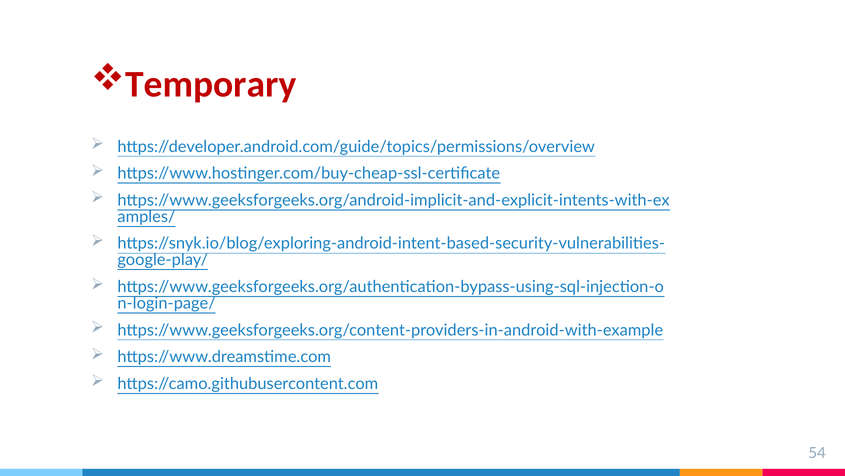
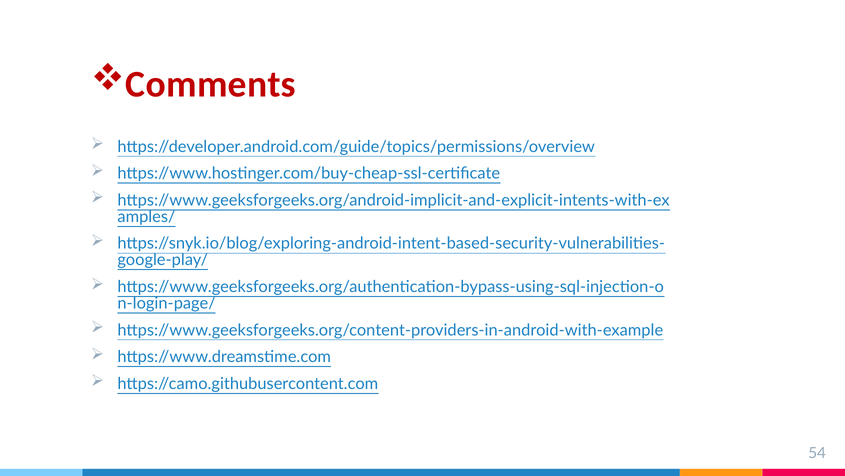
Temporary: Temporary -> Comments
